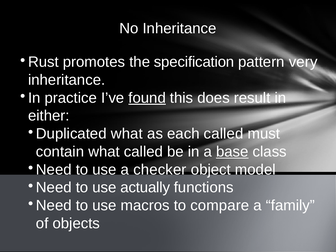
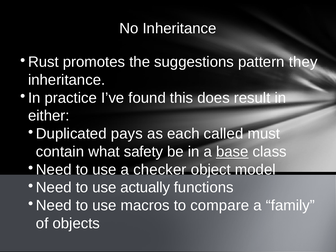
specification: specification -> suggestions
very: very -> they
found underline: present -> none
Duplicated what: what -> pays
what called: called -> safety
